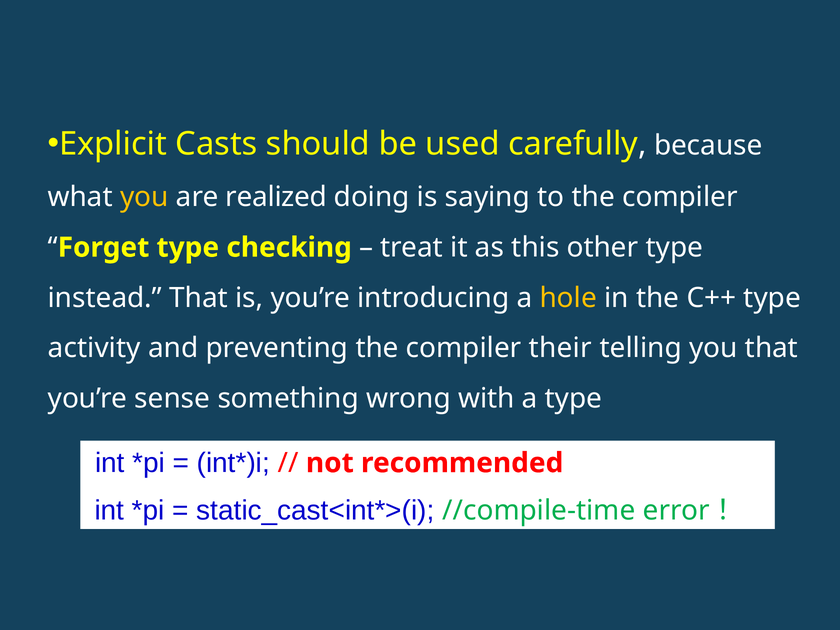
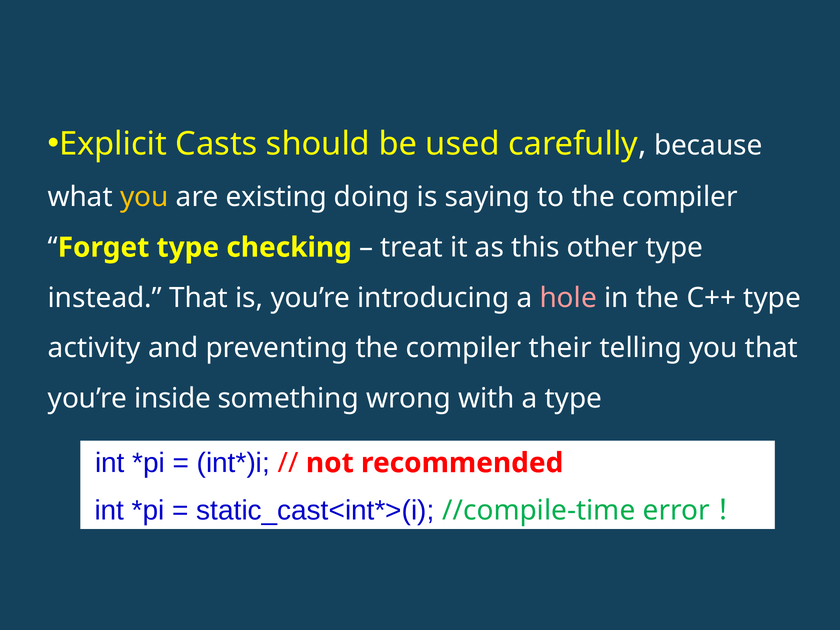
realized: realized -> existing
hole colour: yellow -> pink
sense: sense -> inside
